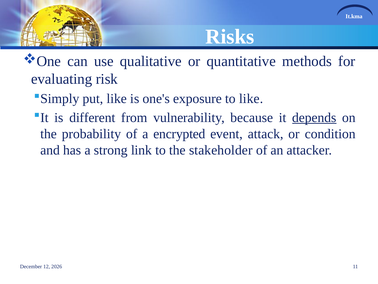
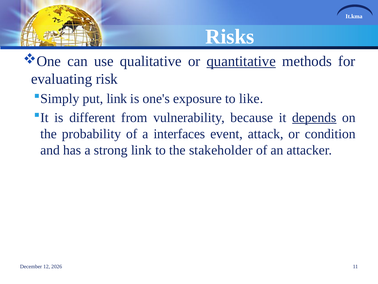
quantitative underline: none -> present
put like: like -> link
encrypted: encrypted -> interfaces
